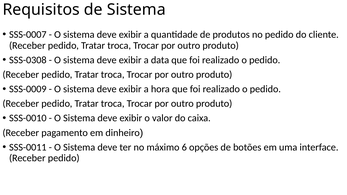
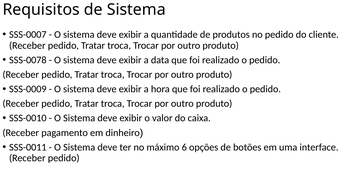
SSS-0308: SSS-0308 -> SSS-0078
